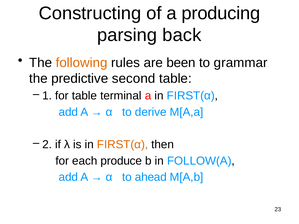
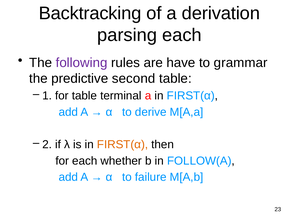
Constructing: Constructing -> Backtracking
producing: producing -> derivation
parsing back: back -> each
following colour: orange -> purple
been: been -> have
produce: produce -> whether
ahead: ahead -> failure
